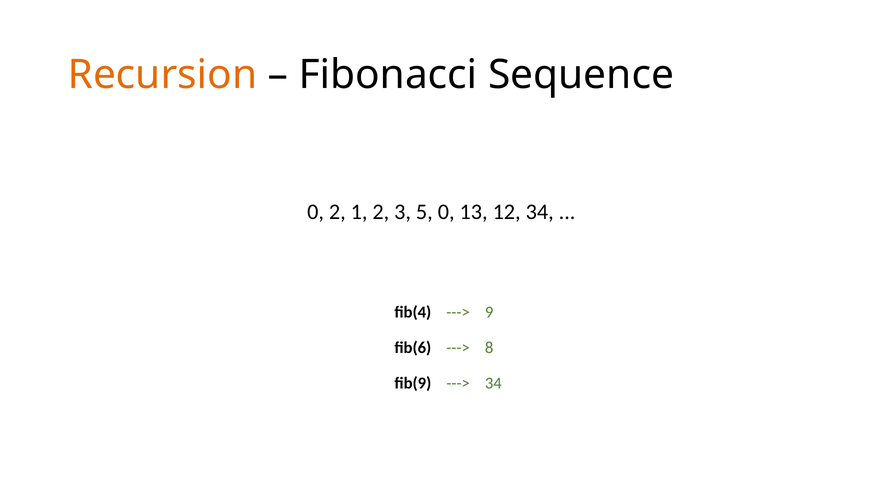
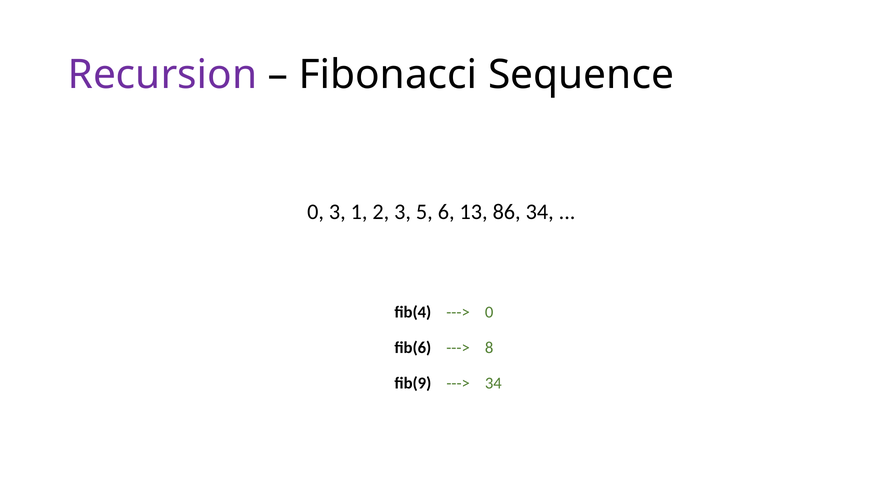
Recursion colour: orange -> purple
0 2: 2 -> 3
5 0: 0 -> 6
12: 12 -> 86
9 at (489, 312): 9 -> 0
